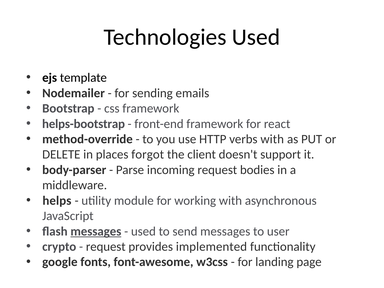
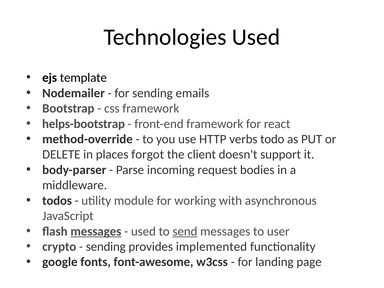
verbs with: with -> todo
helps: helps -> todos
send underline: none -> present
request at (106, 247): request -> sending
